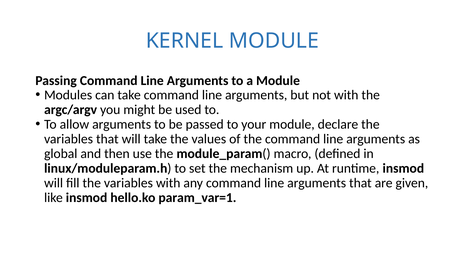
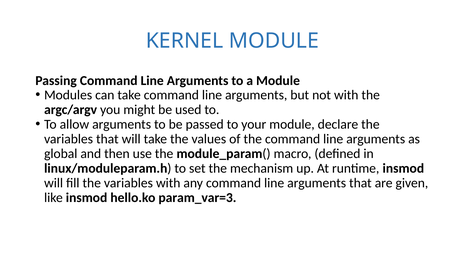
param_var=1: param_var=1 -> param_var=3
